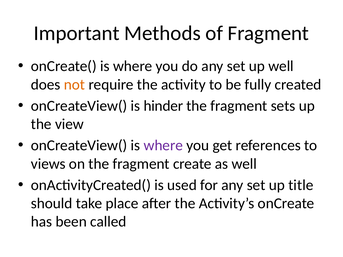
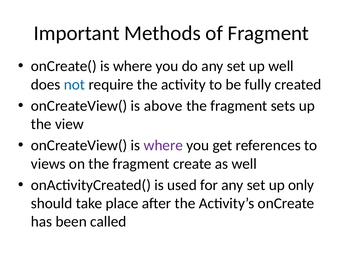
not colour: orange -> blue
hinder: hinder -> above
title: title -> only
